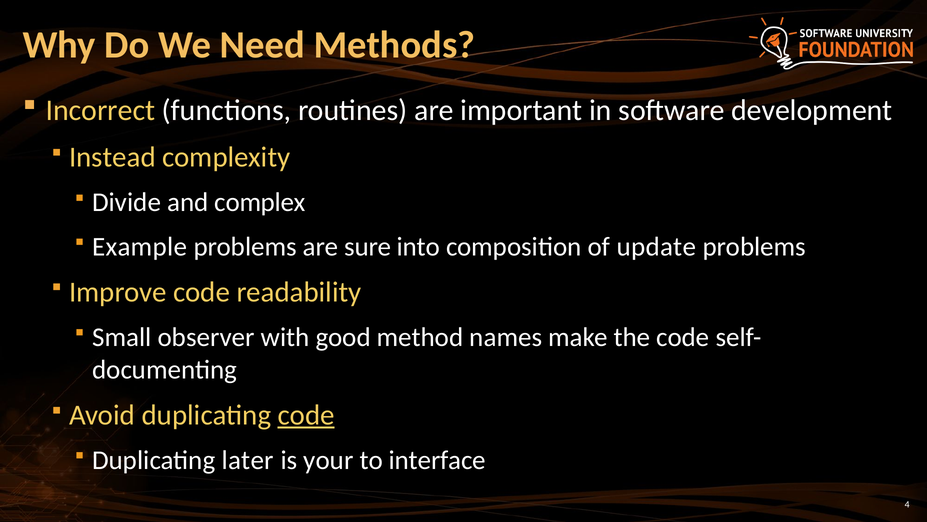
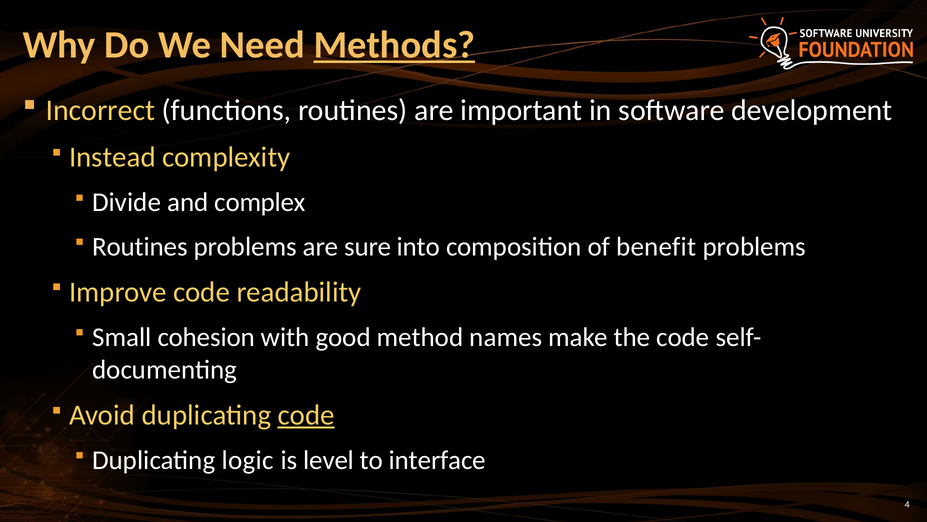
Methods underline: none -> present
Example at (140, 246): Example -> Routines
update: update -> benefit
observer: observer -> cohesion
later: later -> logic
your: your -> level
